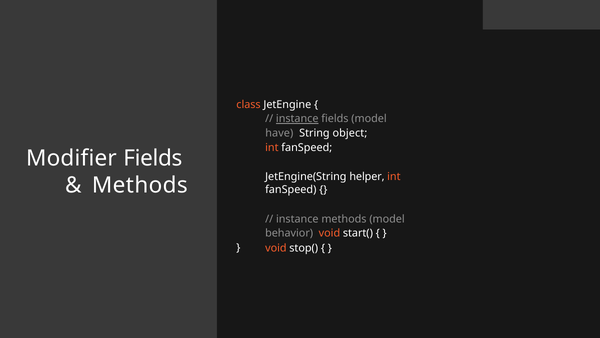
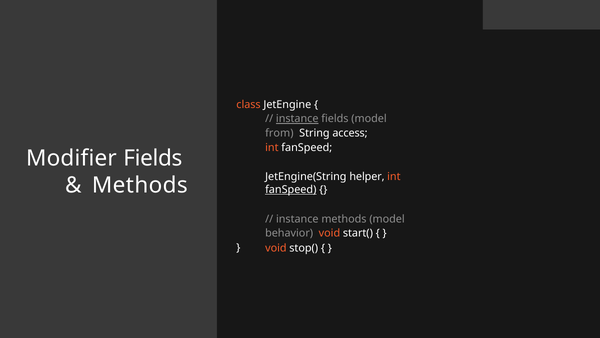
have: have -> from
object: object -> access
fanSpeed at (291, 189) underline: none -> present
